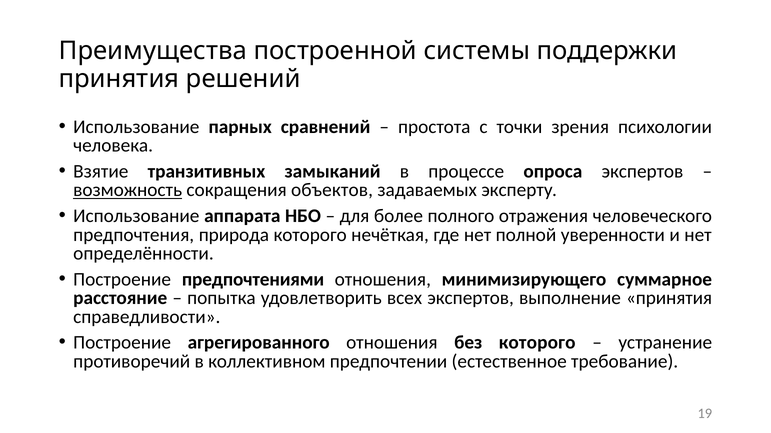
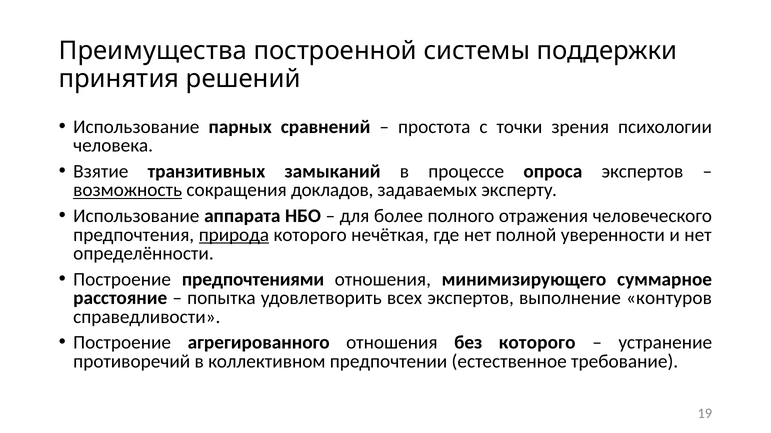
объектов: объектов -> докладов
природа underline: none -> present
выполнение принятия: принятия -> контуров
